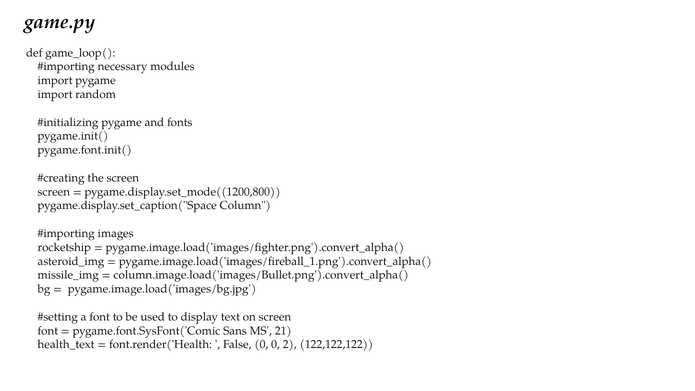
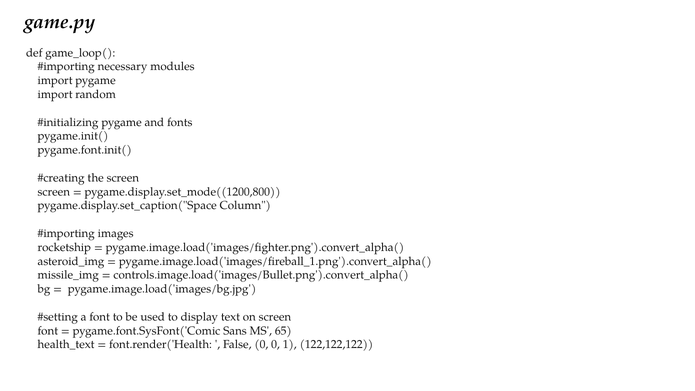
column.image.load('images/Bullet.png').convert_alpha(: column.image.load('images/Bullet.png').convert_alpha( -> controls.image.load('images/Bullet.png').convert_alpha(
21: 21 -> 65
2: 2 -> 1
